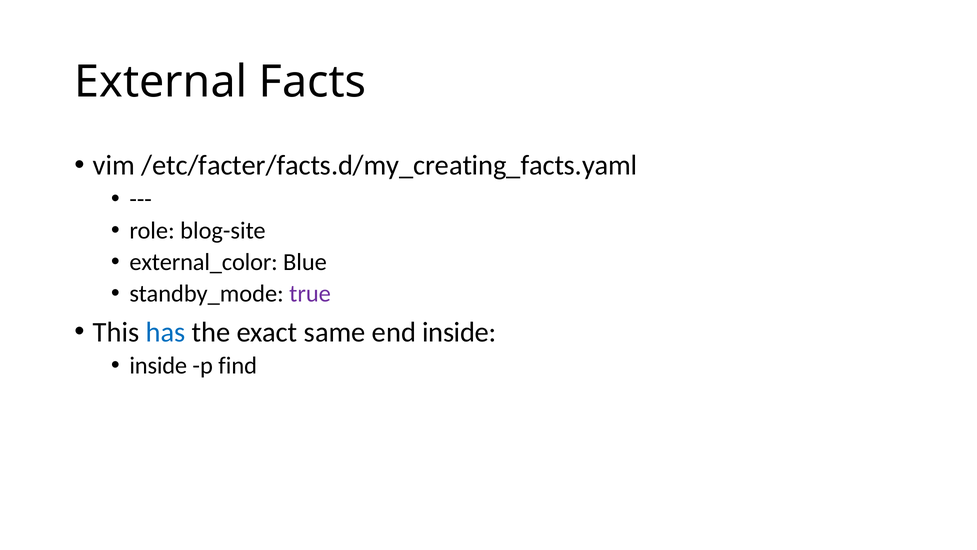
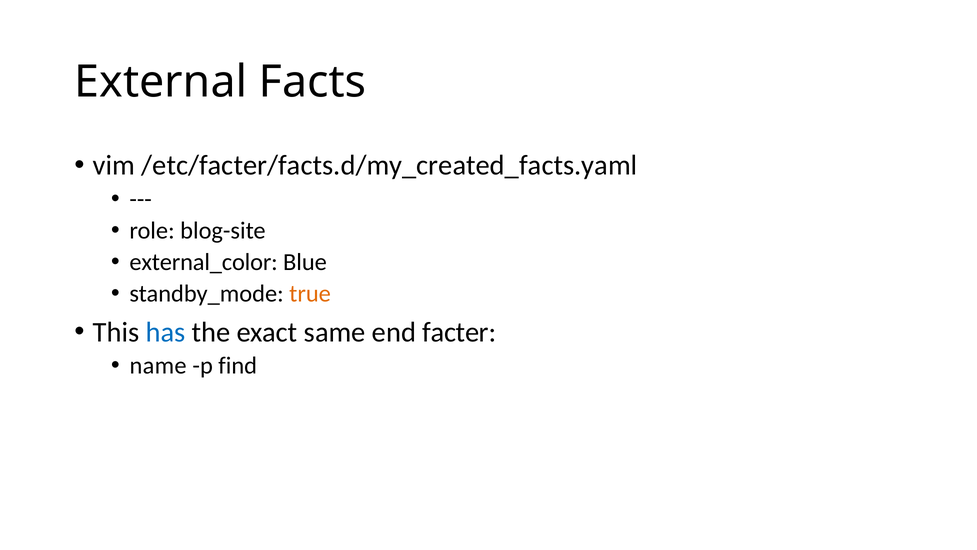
/etc/facter/facts.d/my_creating_facts.yaml: /etc/facter/facts.d/my_creating_facts.yaml -> /etc/facter/facts.d/my_created_facts.yaml
true colour: purple -> orange
end inside: inside -> facter
inside at (158, 366): inside -> name
